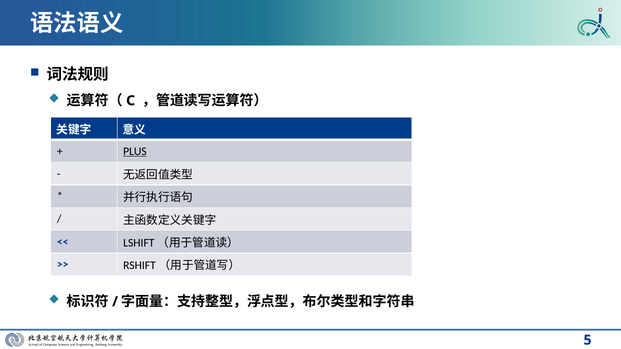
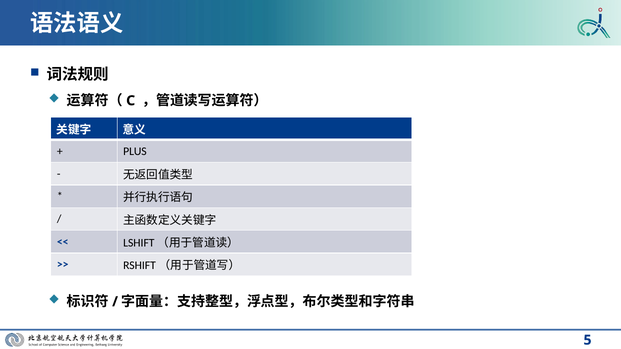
PLUS underline: present -> none
